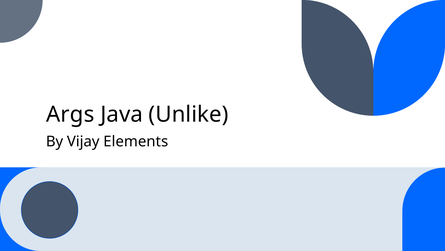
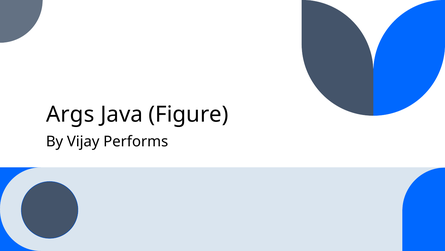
Unlike: Unlike -> Figure
Elements: Elements -> Performs
